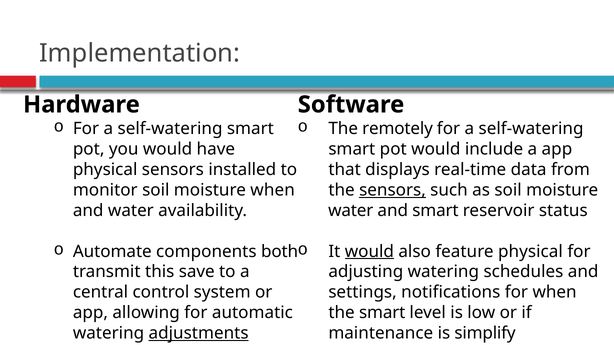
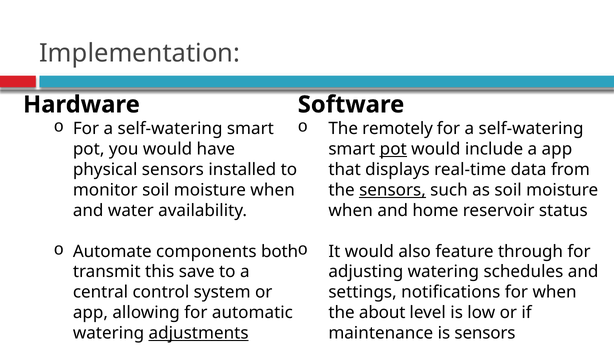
pot at (393, 149) underline: none -> present
water at (351, 211): water -> when
and smart: smart -> home
would at (369, 252) underline: present -> none
feature physical: physical -> through
the smart: smart -> about
is simplify: simplify -> sensors
